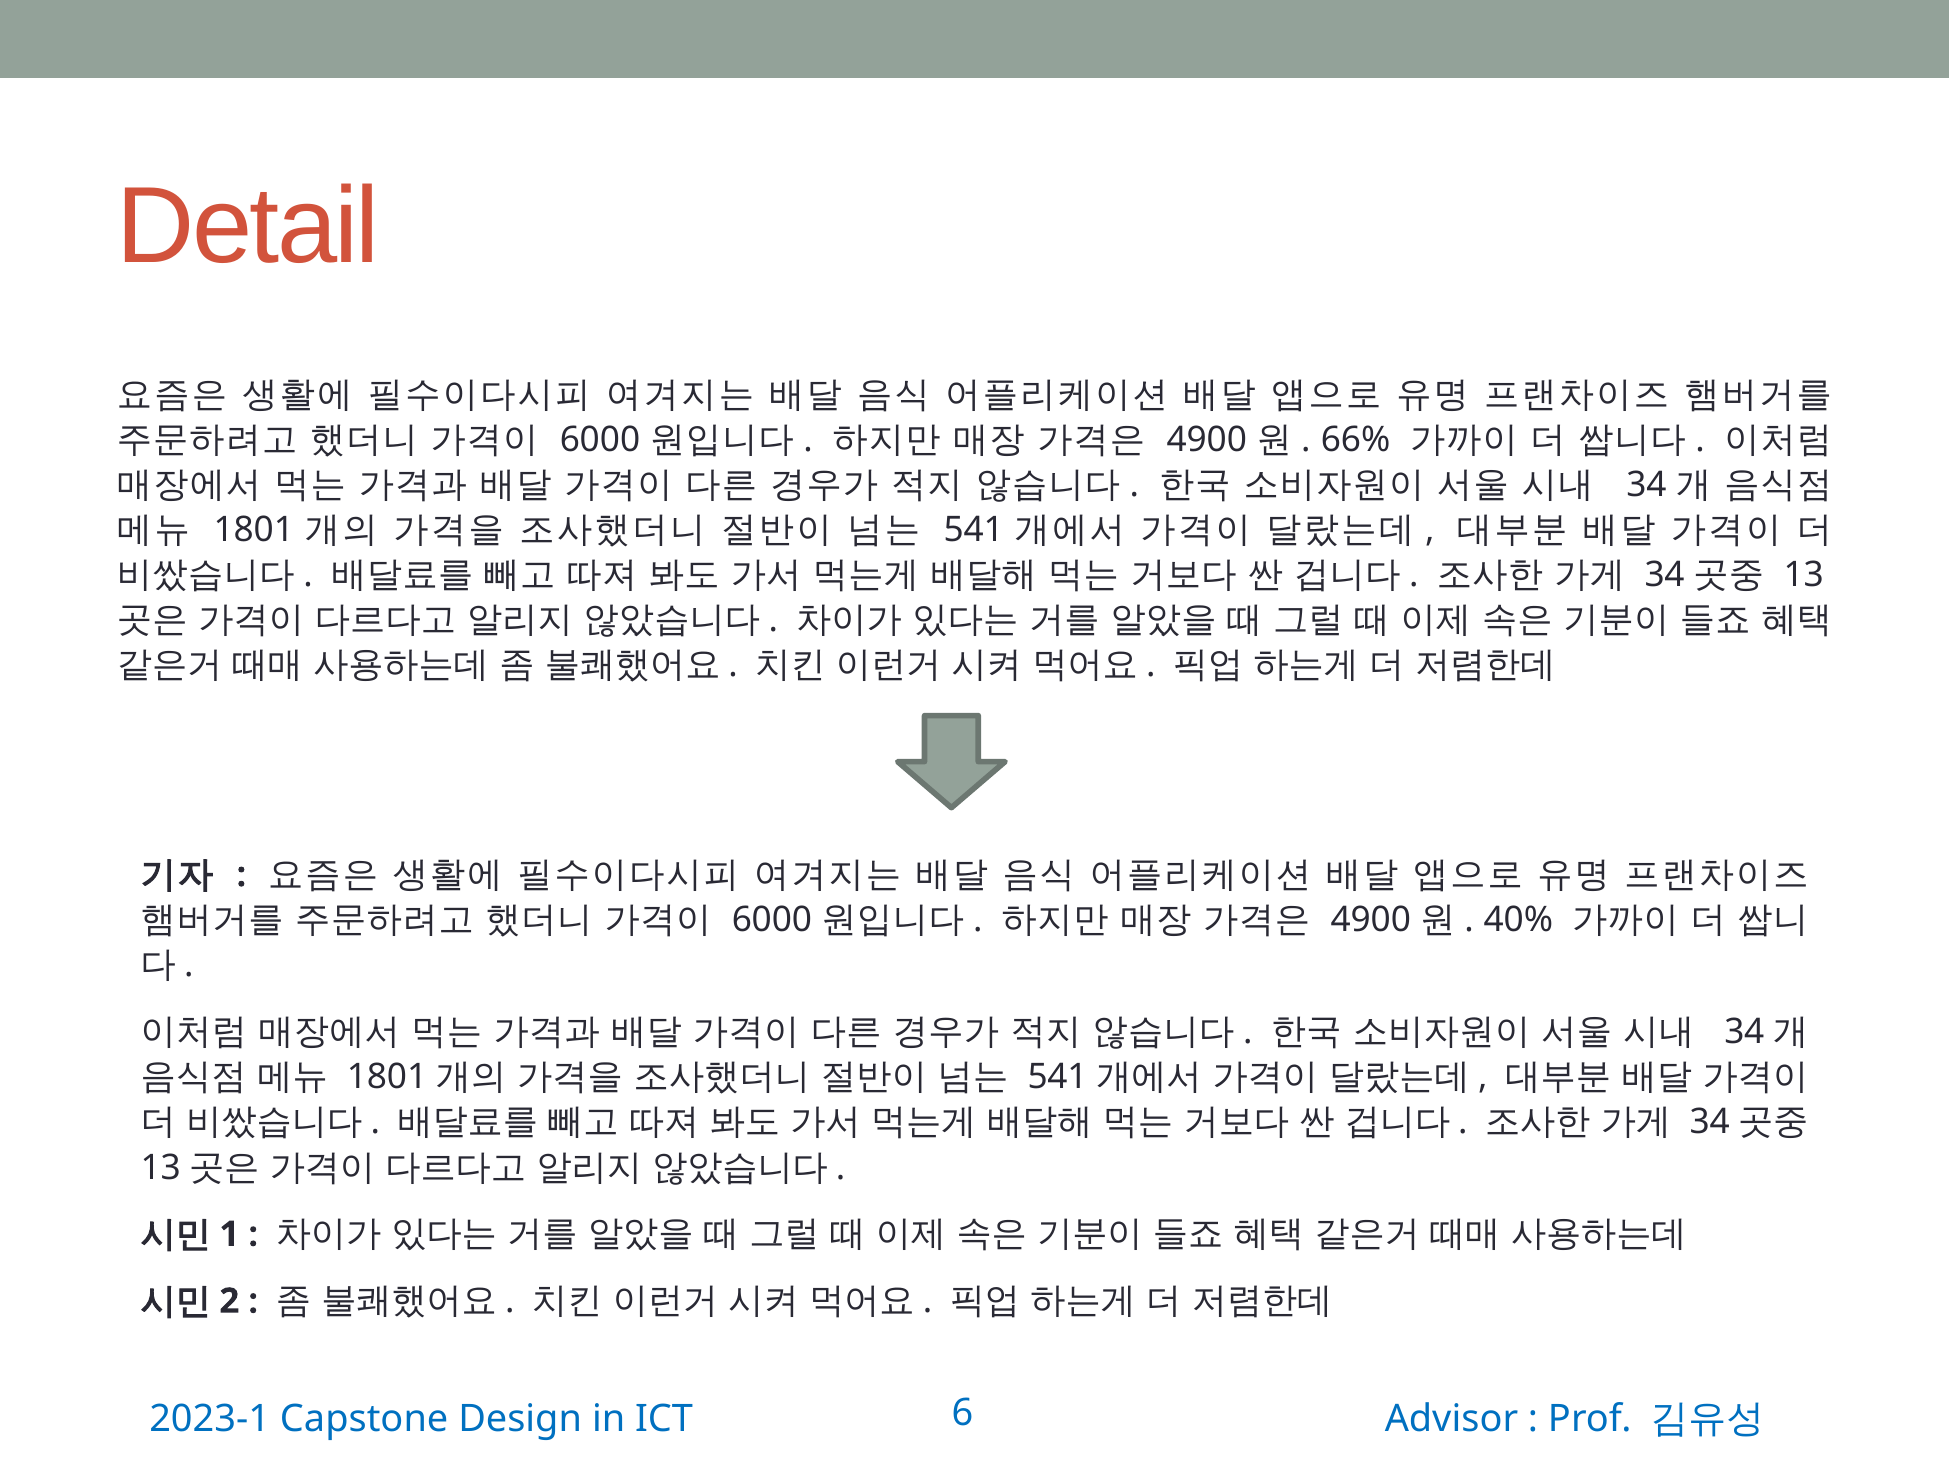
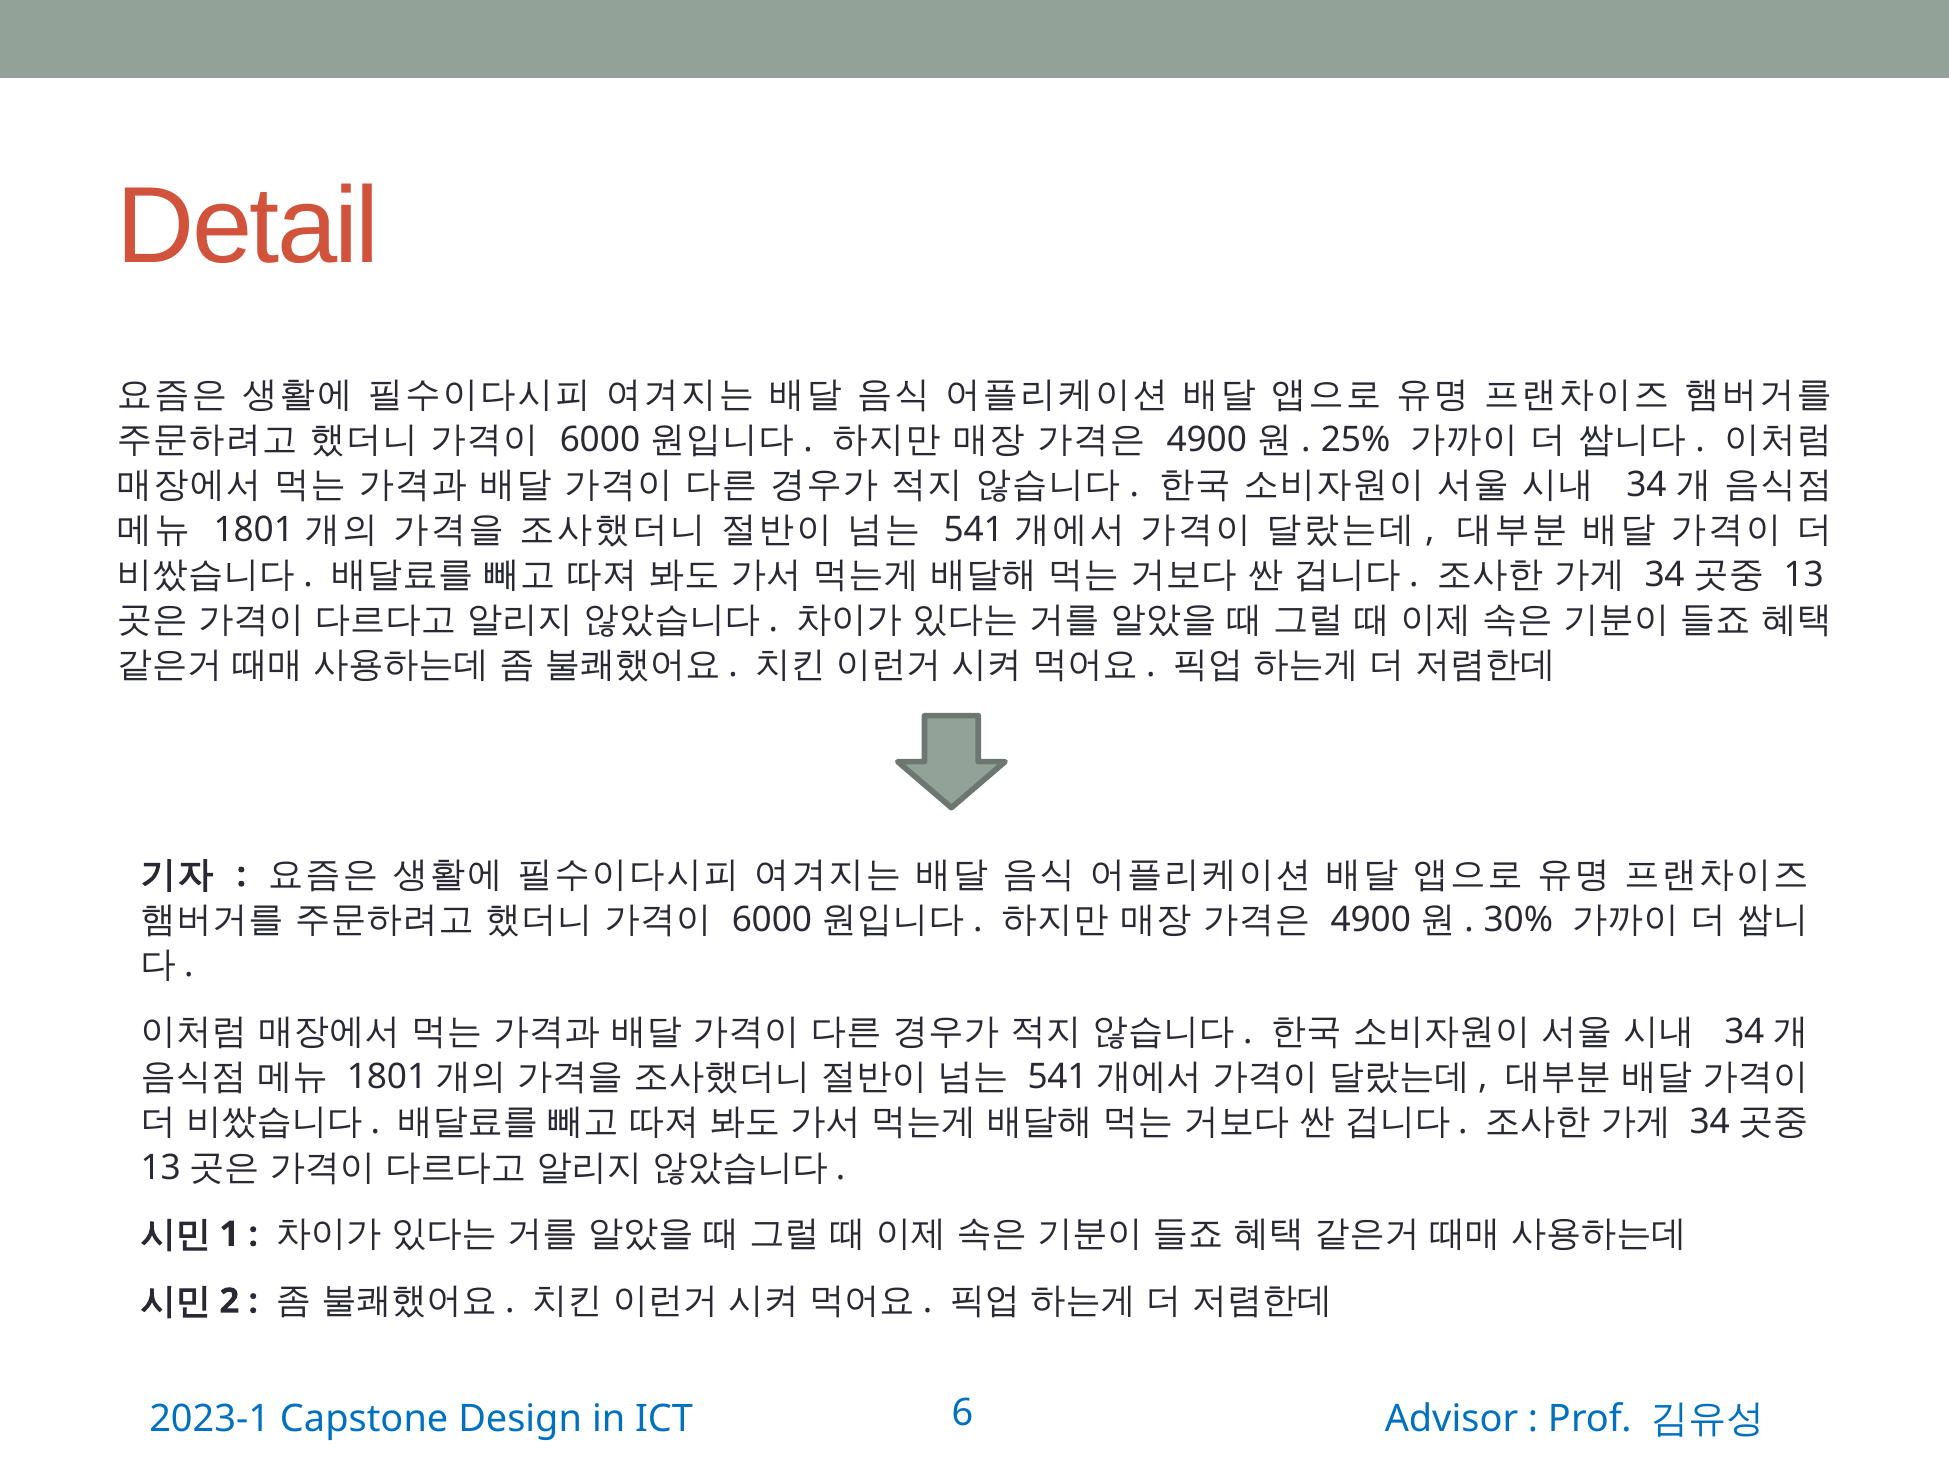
66%: 66% -> 25%
40%: 40% -> 30%
